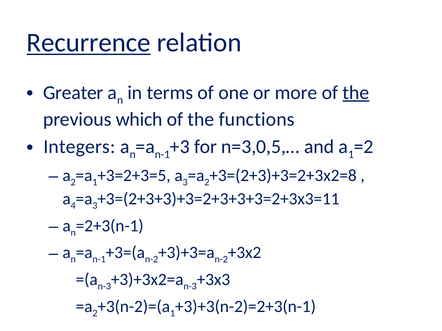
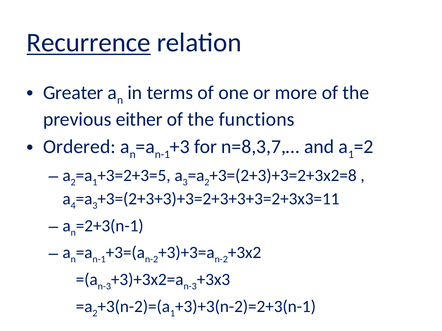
the at (356, 93) underline: present -> none
which: which -> either
Integers: Integers -> Ordered
n=3,0,5,…: n=3,0,5,… -> n=8,3,7,…
